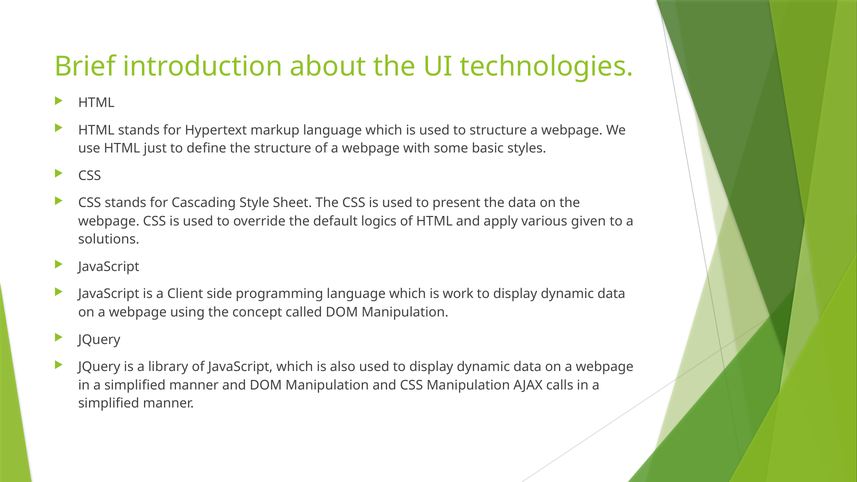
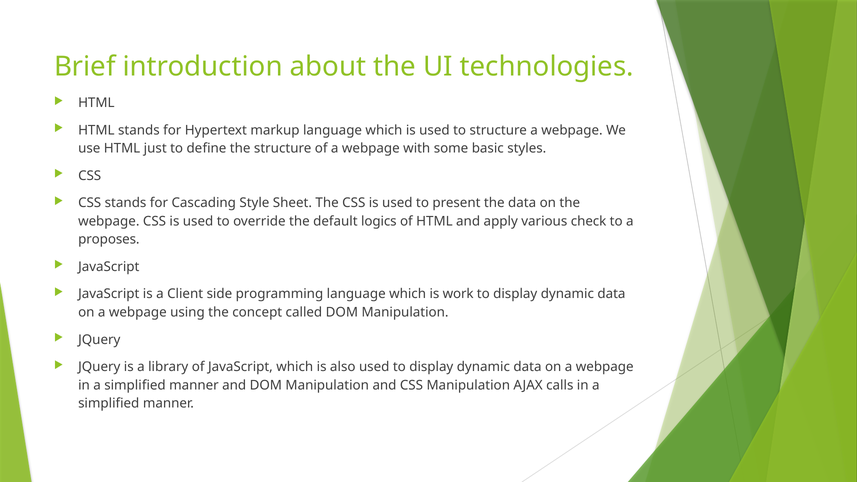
given: given -> check
solutions: solutions -> proposes
